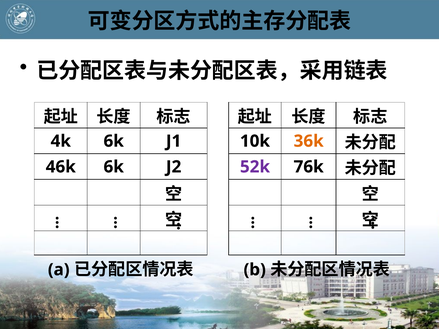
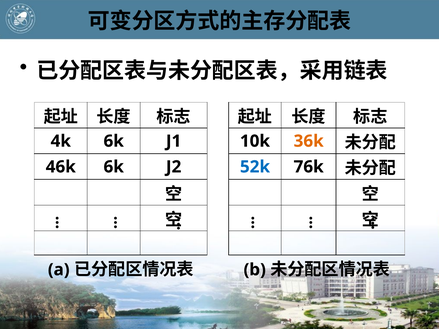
52k colour: purple -> blue
